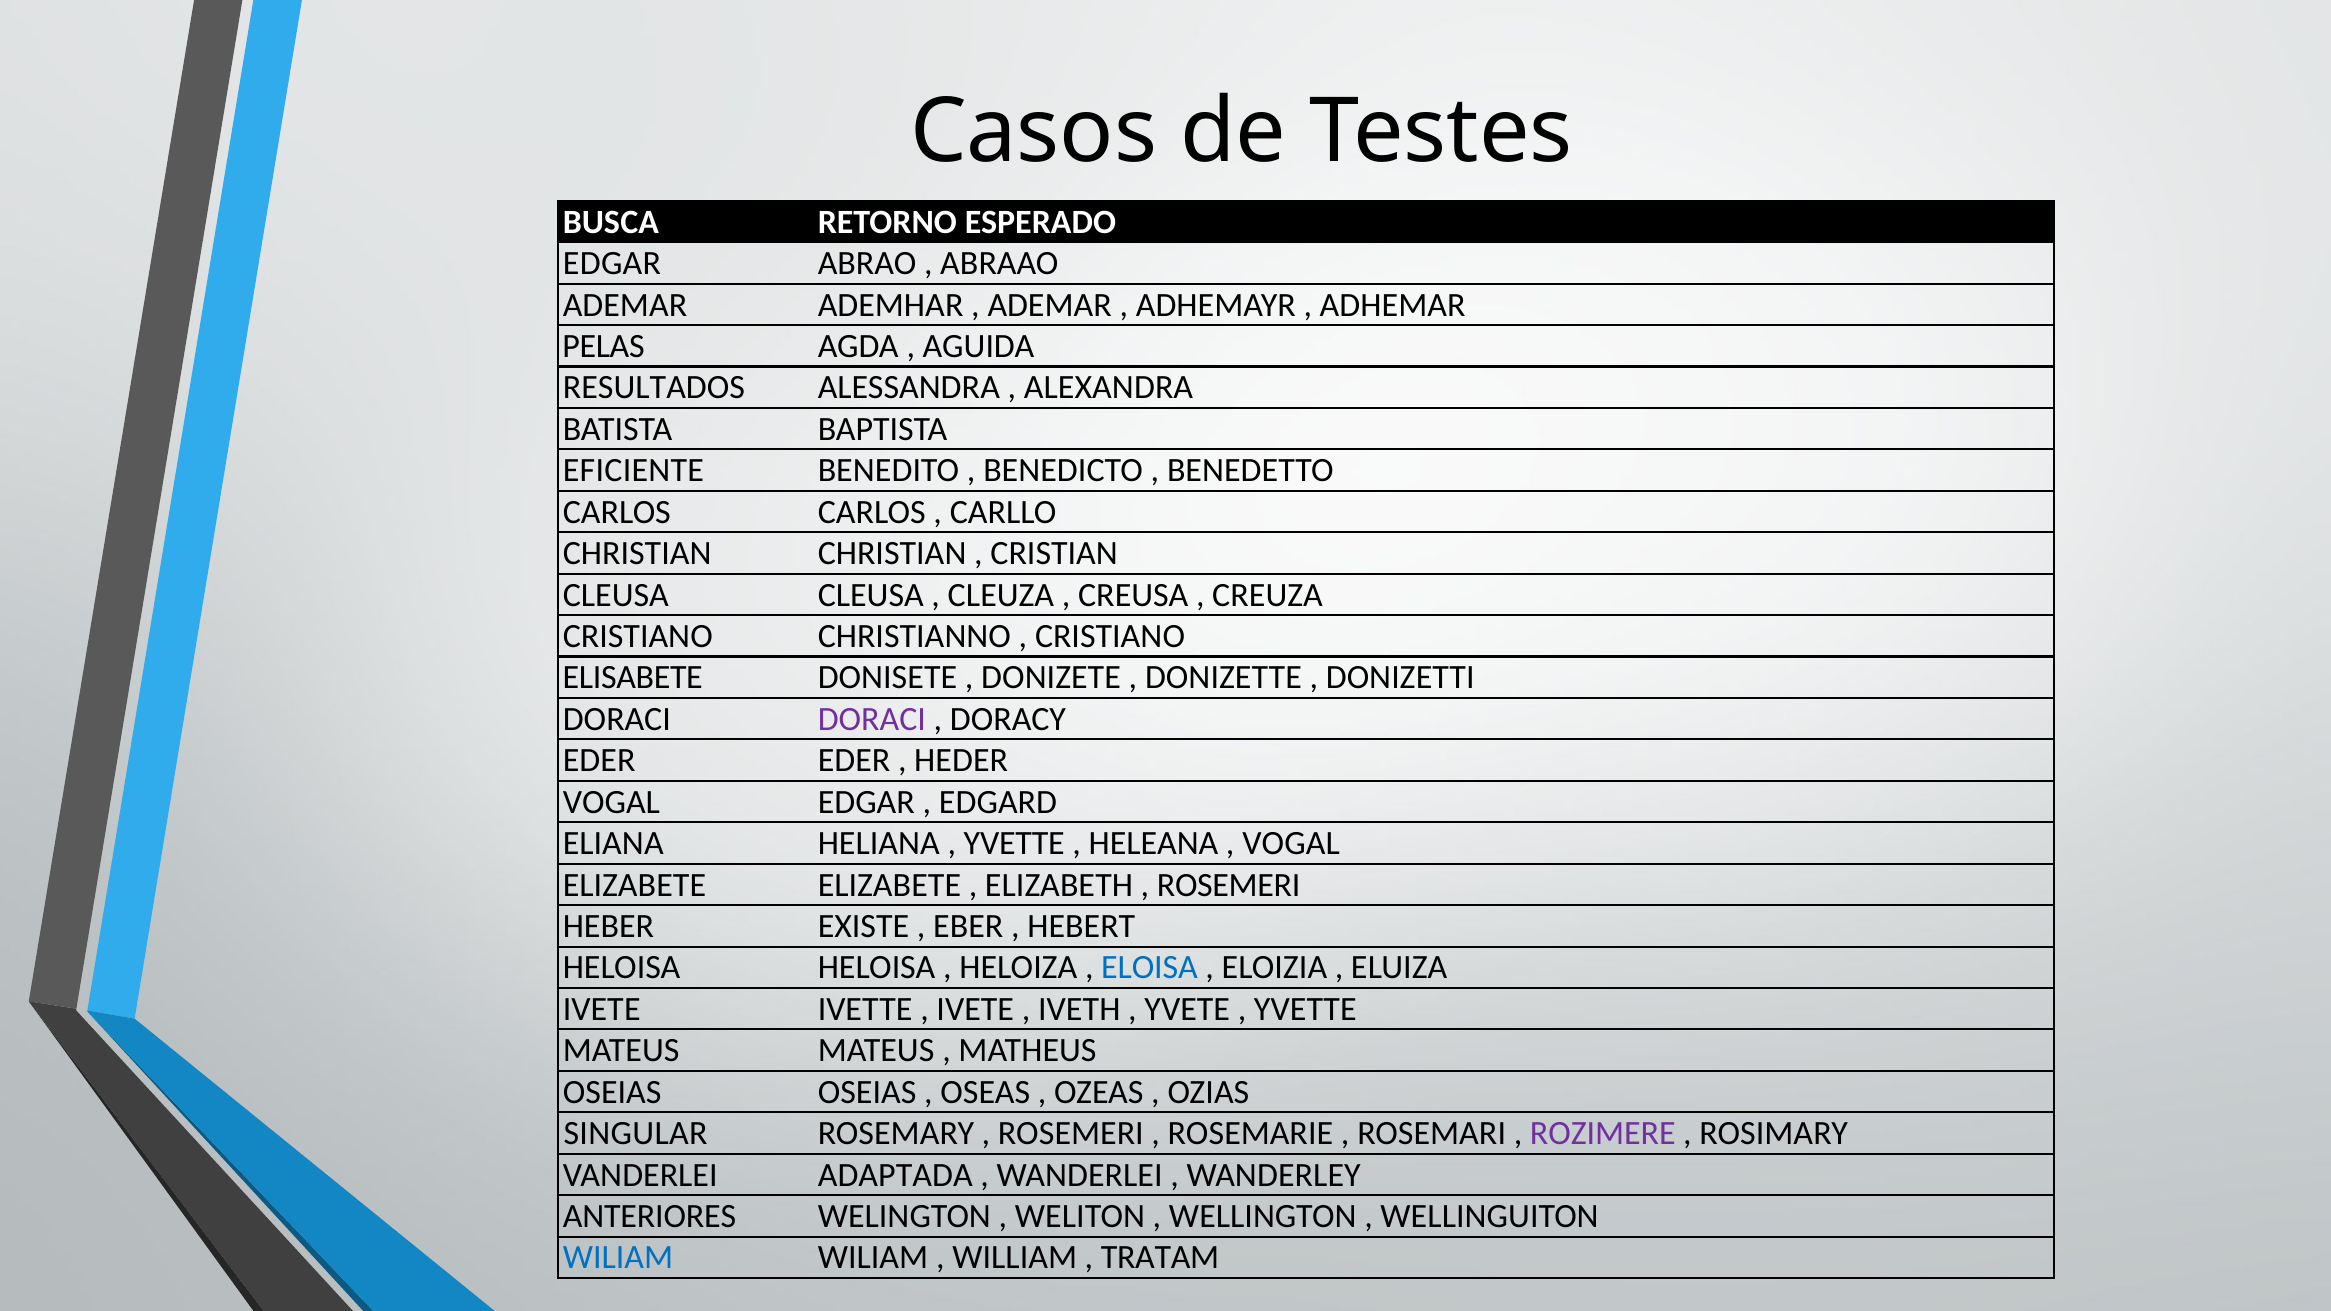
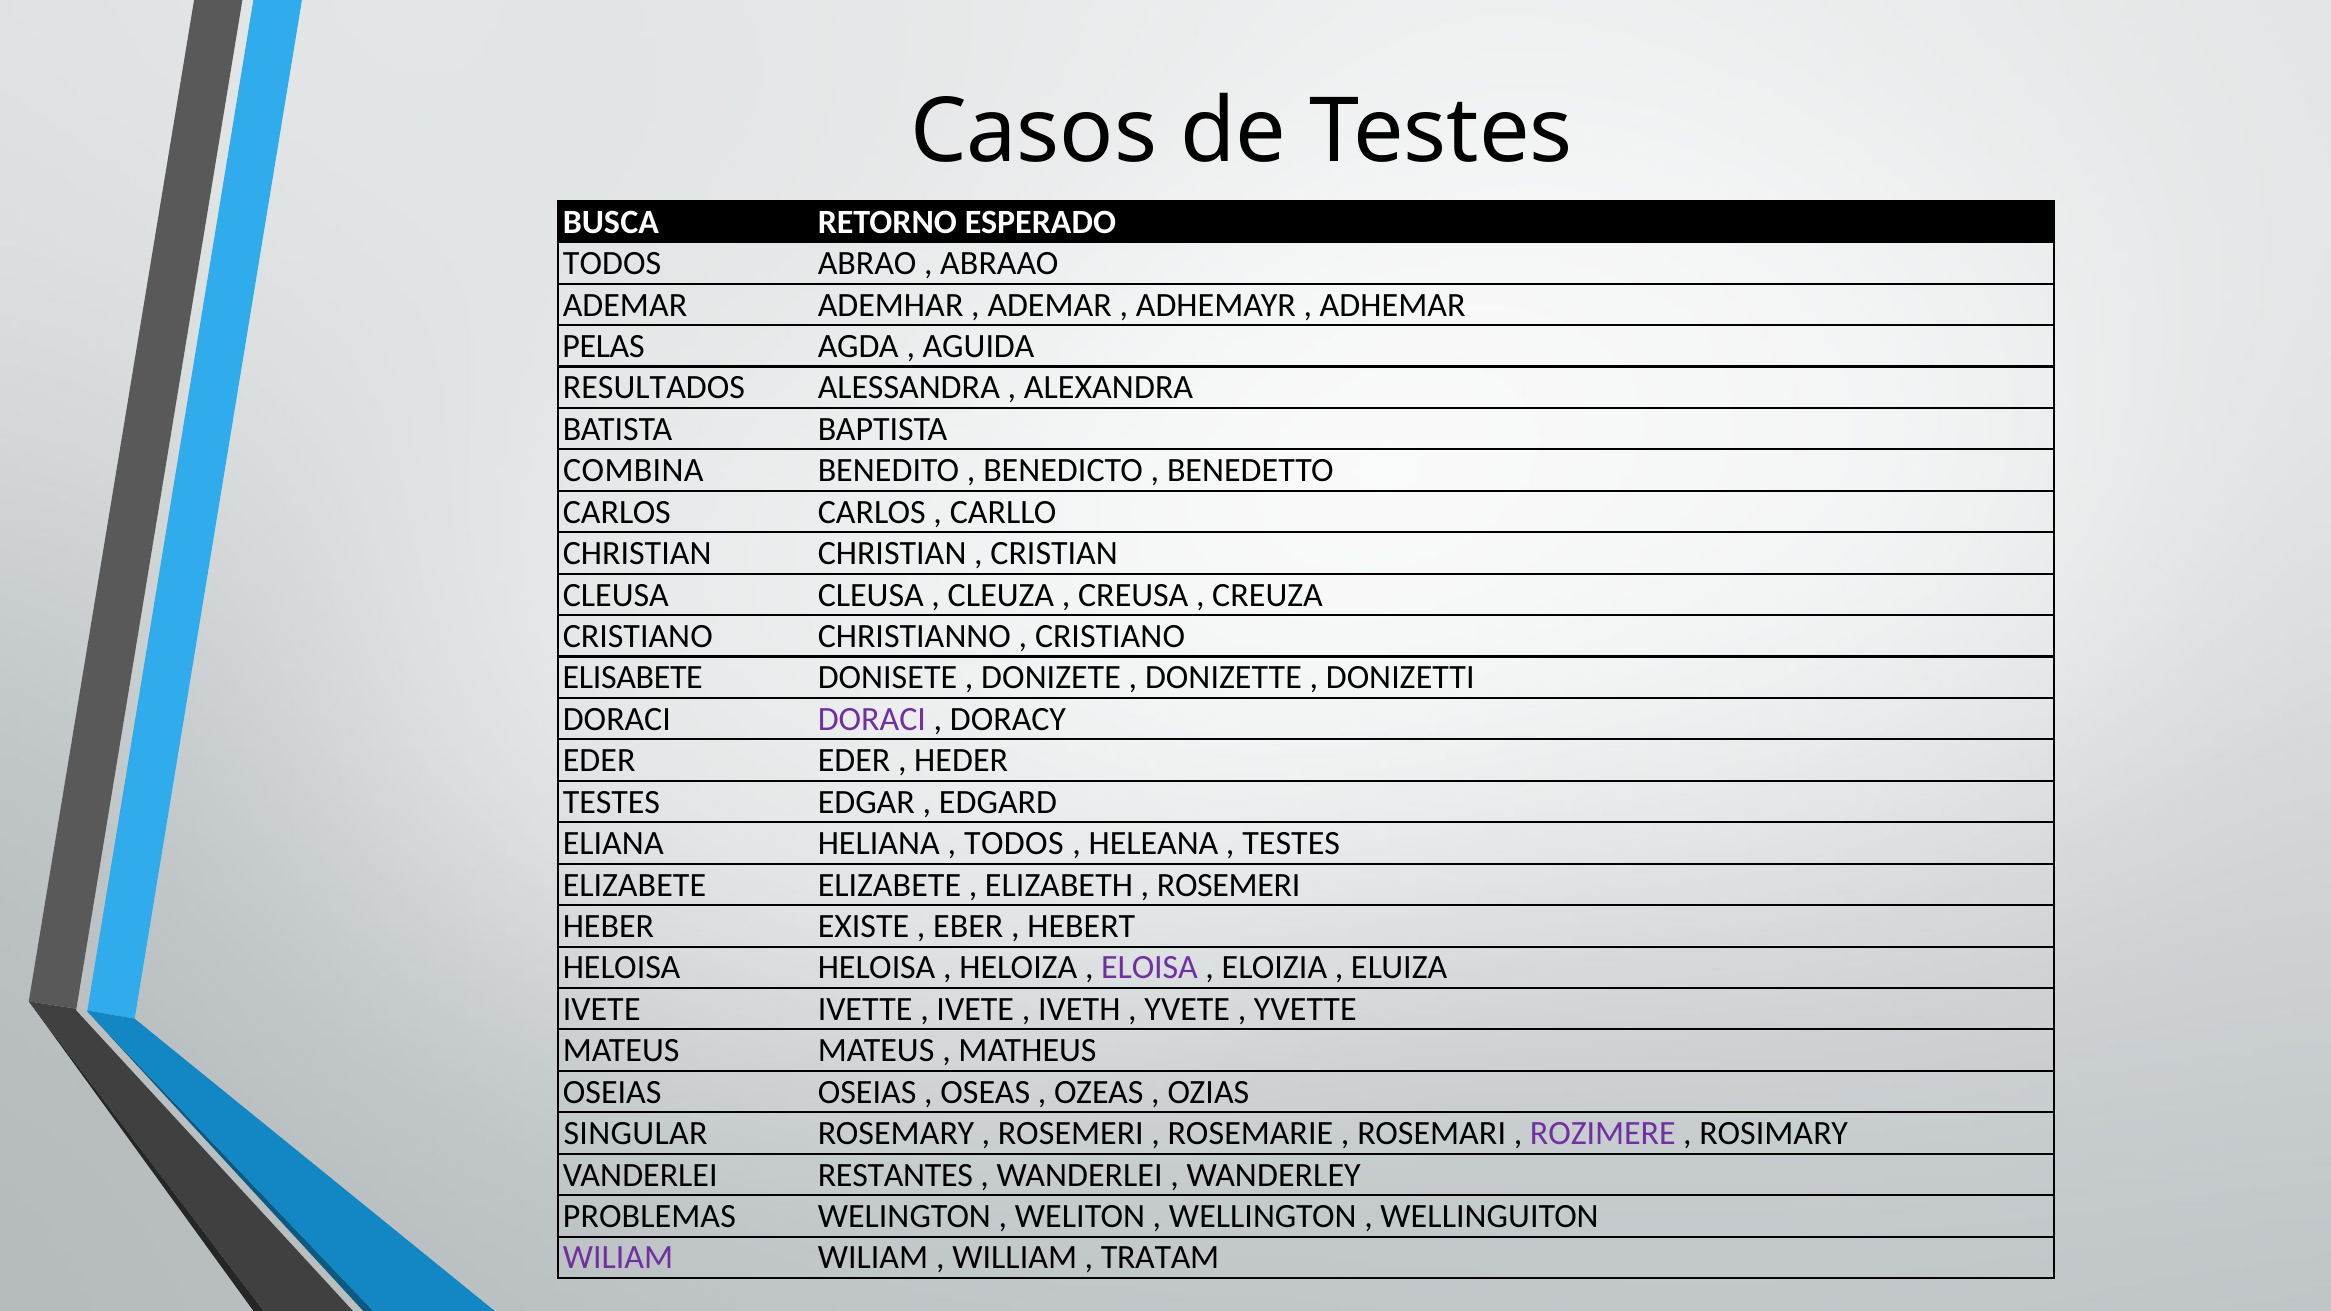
EDGAR at (612, 263): EDGAR -> TODOS
EFICIENTE: EFICIENTE -> COMBINA
VOGAL at (611, 802): VOGAL -> TESTES
YVETTE at (1014, 844): YVETTE -> TODOS
VOGAL at (1291, 844): VOGAL -> TESTES
ELOISA colour: blue -> purple
ADAPTADA: ADAPTADA -> RESTANTES
ANTERIORES: ANTERIORES -> PROBLEMAS
WILIAM at (618, 1258) colour: blue -> purple
